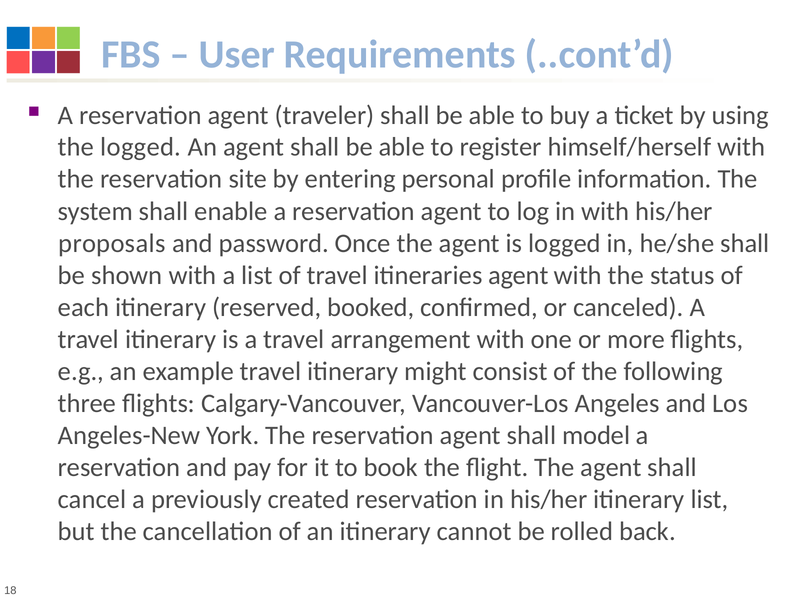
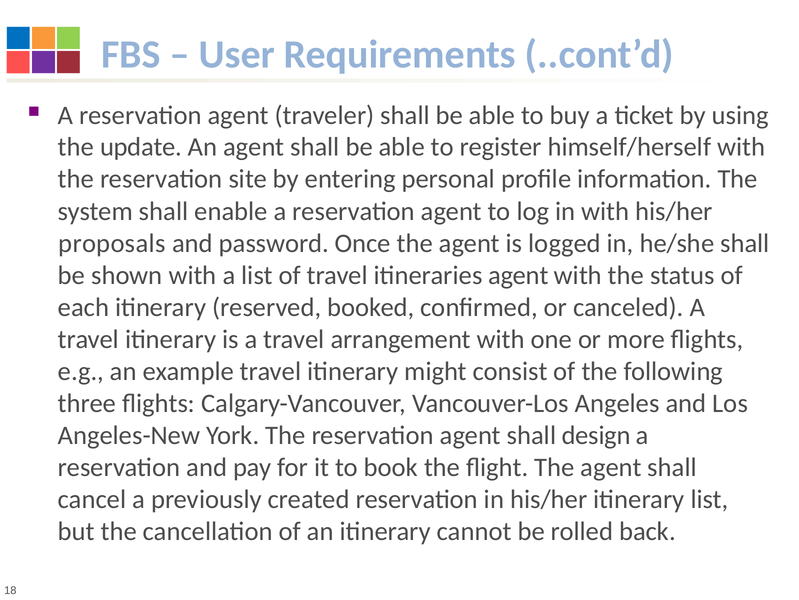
the logged: logged -> update
model: model -> design
